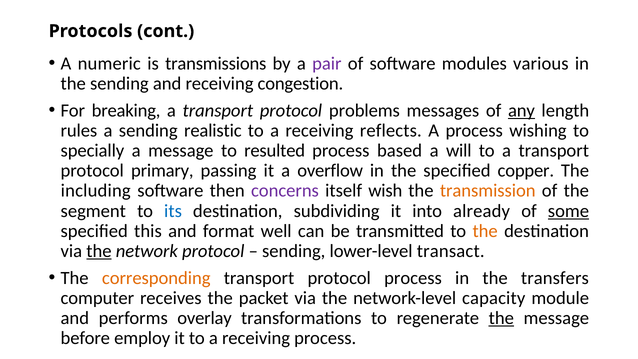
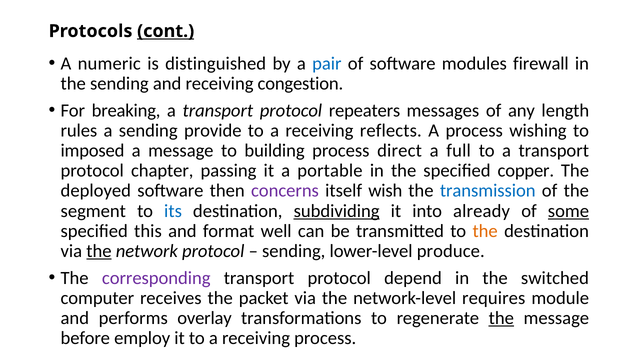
cont underline: none -> present
transmissions: transmissions -> distinguished
pair colour: purple -> blue
various: various -> firewall
problems: problems -> repeaters
any underline: present -> none
realistic: realistic -> provide
specially: specially -> imposed
resulted: resulted -> building
based: based -> direct
will: will -> full
primary: primary -> chapter
overflow: overflow -> portable
including: including -> deployed
transmission colour: orange -> blue
subdividing underline: none -> present
transact: transact -> produce
corresponding colour: orange -> purple
protocol process: process -> depend
transfers: transfers -> switched
capacity: capacity -> requires
